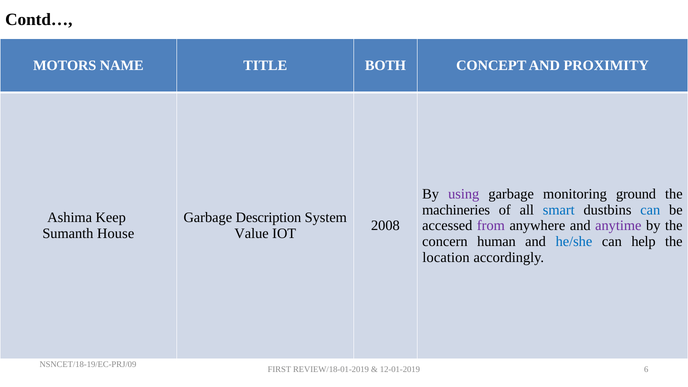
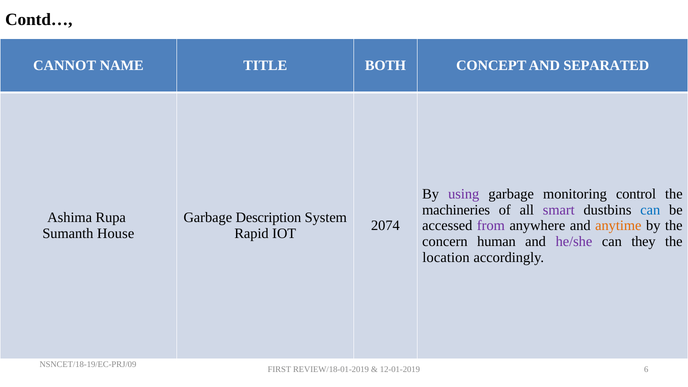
MOTORS: MOTORS -> CANNOT
PROXIMITY: PROXIMITY -> SEPARATED
ground: ground -> control
smart colour: blue -> purple
Keep: Keep -> Rupa
2008: 2008 -> 2074
anytime colour: purple -> orange
Value: Value -> Rapid
he/she colour: blue -> purple
help: help -> they
